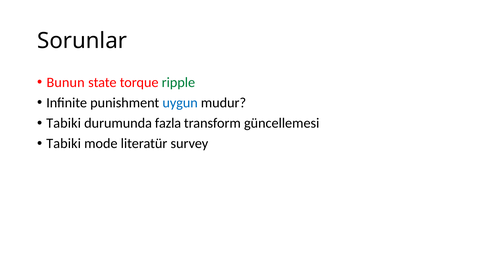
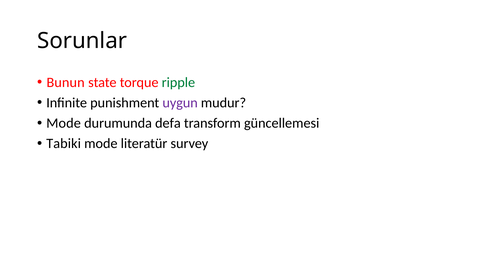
uygun colour: blue -> purple
Tabiki at (64, 123): Tabiki -> Mode
fazla: fazla -> defa
